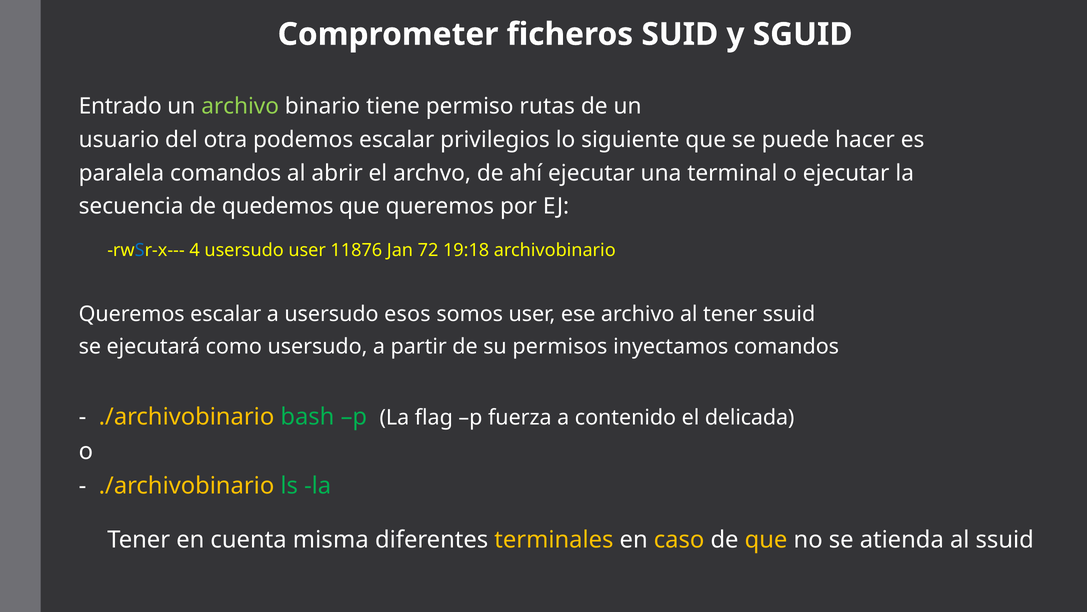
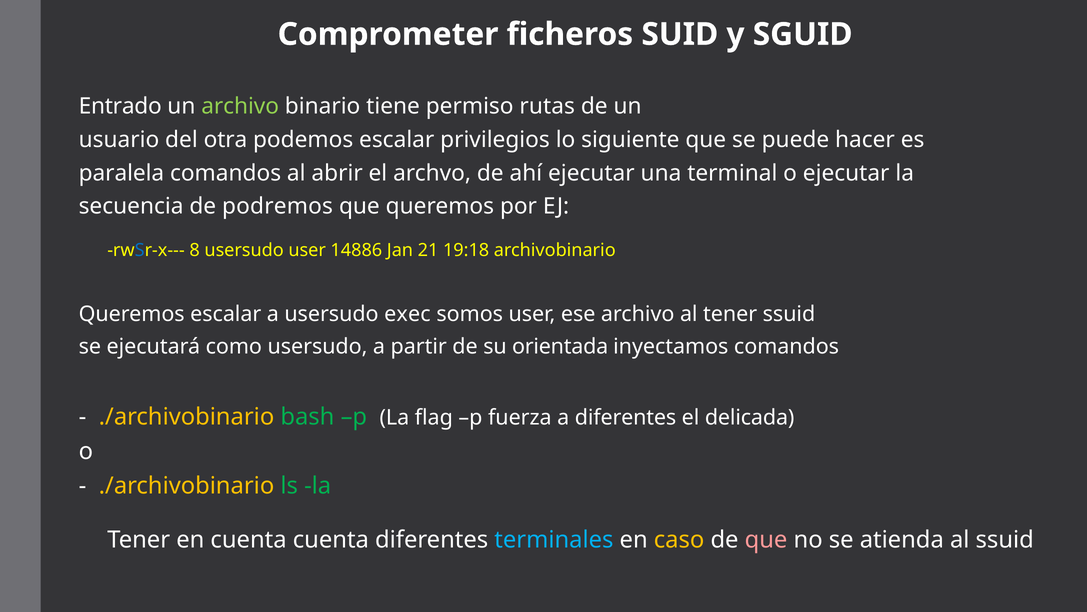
quedemos: quedemos -> podremos
4: 4 -> 8
11876: 11876 -> 14886
72: 72 -> 21
esos: esos -> exec
permisos: permisos -> orientada
a contenido: contenido -> diferentes
cuenta misma: misma -> cuenta
terminales colour: yellow -> light blue
que at (766, 539) colour: yellow -> pink
